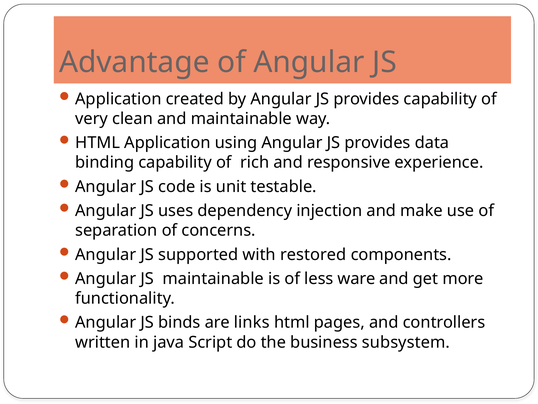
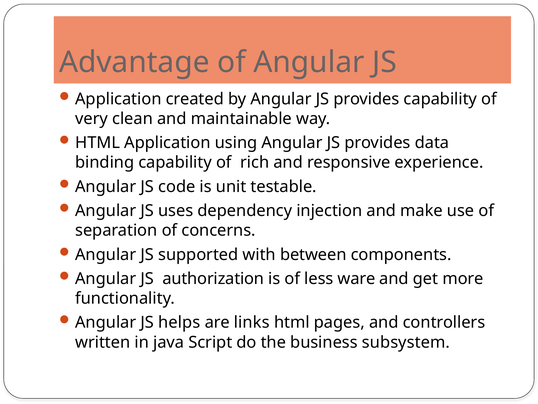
restored: restored -> between
JS maintainable: maintainable -> authorization
binds: binds -> helps
